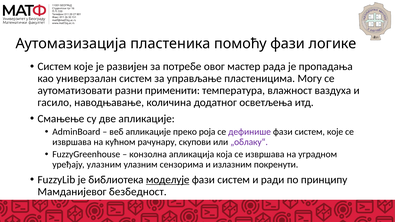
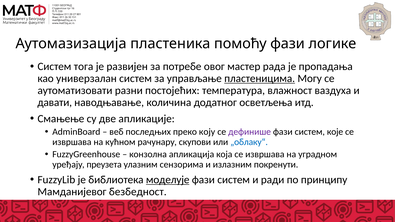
које at (84, 67): које -> тога
пластеницима underline: none -> present
применити: применити -> постојећих
гасило: гасило -> давати
веб апликације: апликације -> последњих
роја: роја -> коју
„облаку“ colour: purple -> blue
уређају улазним: улазним -> преузета
